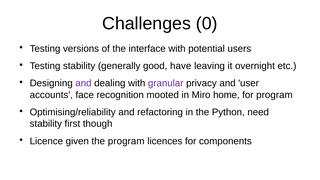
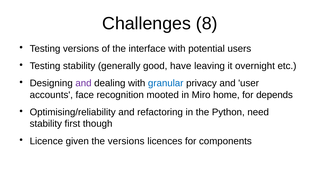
0: 0 -> 8
granular colour: purple -> blue
for program: program -> depends
the program: program -> versions
